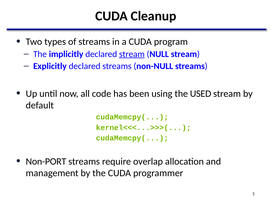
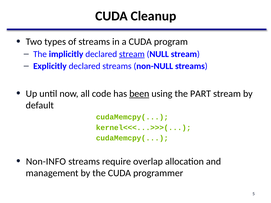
been underline: none -> present
USED: USED -> PART
Non-PORT: Non-PORT -> Non-INFO
